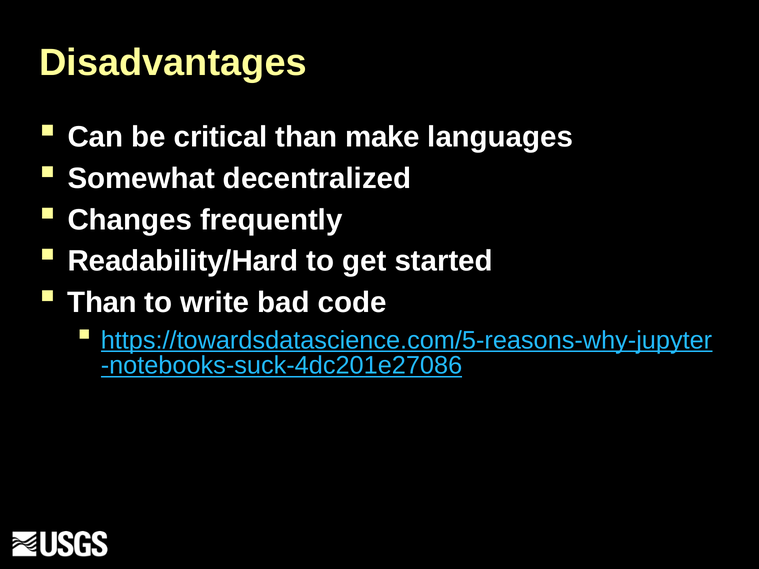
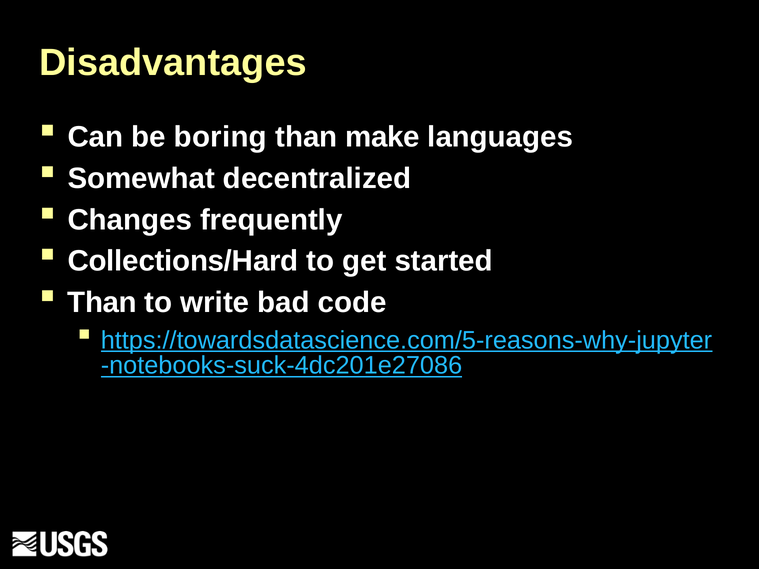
critical: critical -> boring
Readability/Hard: Readability/Hard -> Collections/Hard
